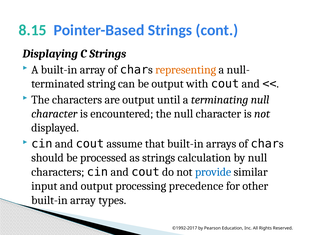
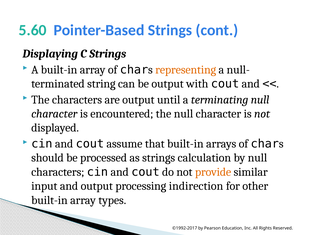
8.15: 8.15 -> 5.60
provide colour: blue -> orange
precedence: precedence -> indirection
